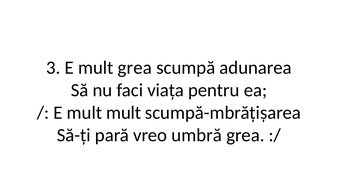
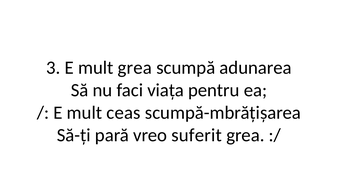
mult mult: mult -> ceas
umbră: umbră -> suferit
